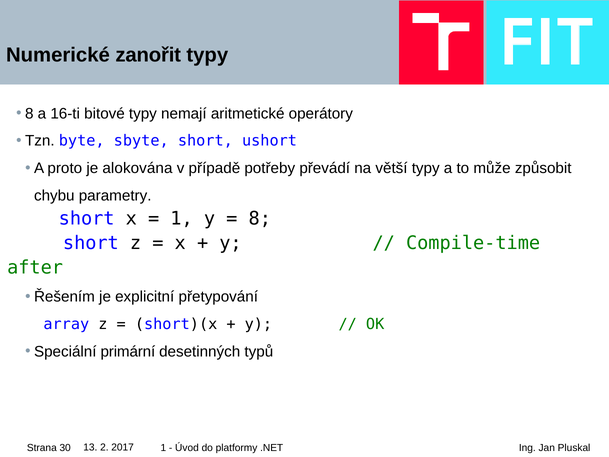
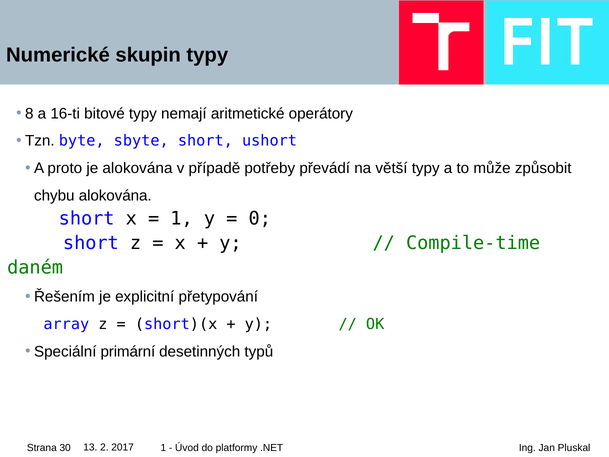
zanořit: zanořit -> skupin
chybu parametry: parametry -> alokována
8: 8 -> 0
after: after -> daném
